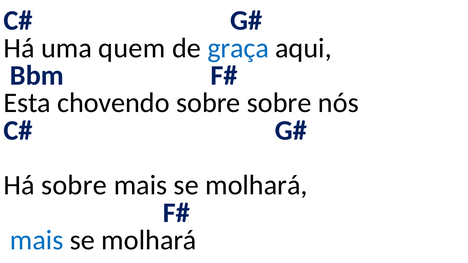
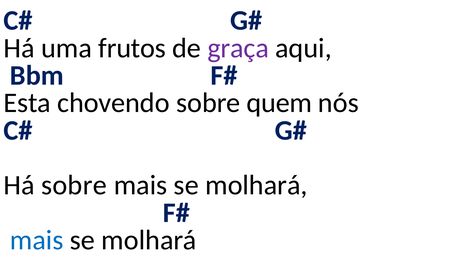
quem: quem -> frutos
graça colour: blue -> purple
sobre sobre: sobre -> quem
